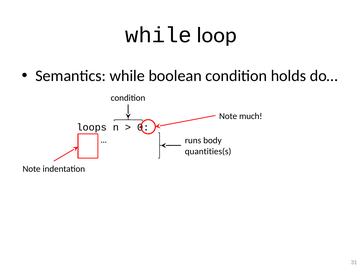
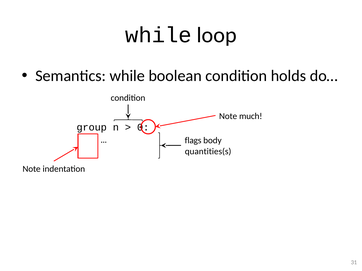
loops: loops -> group
runs: runs -> flags
